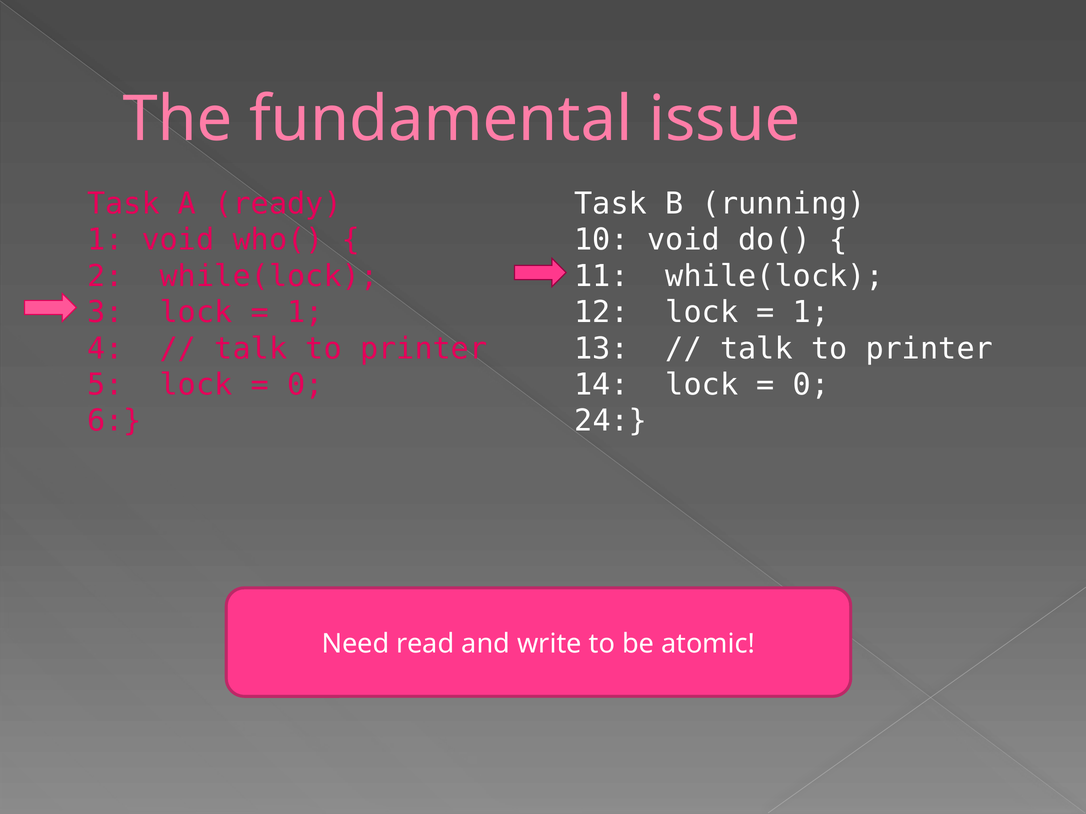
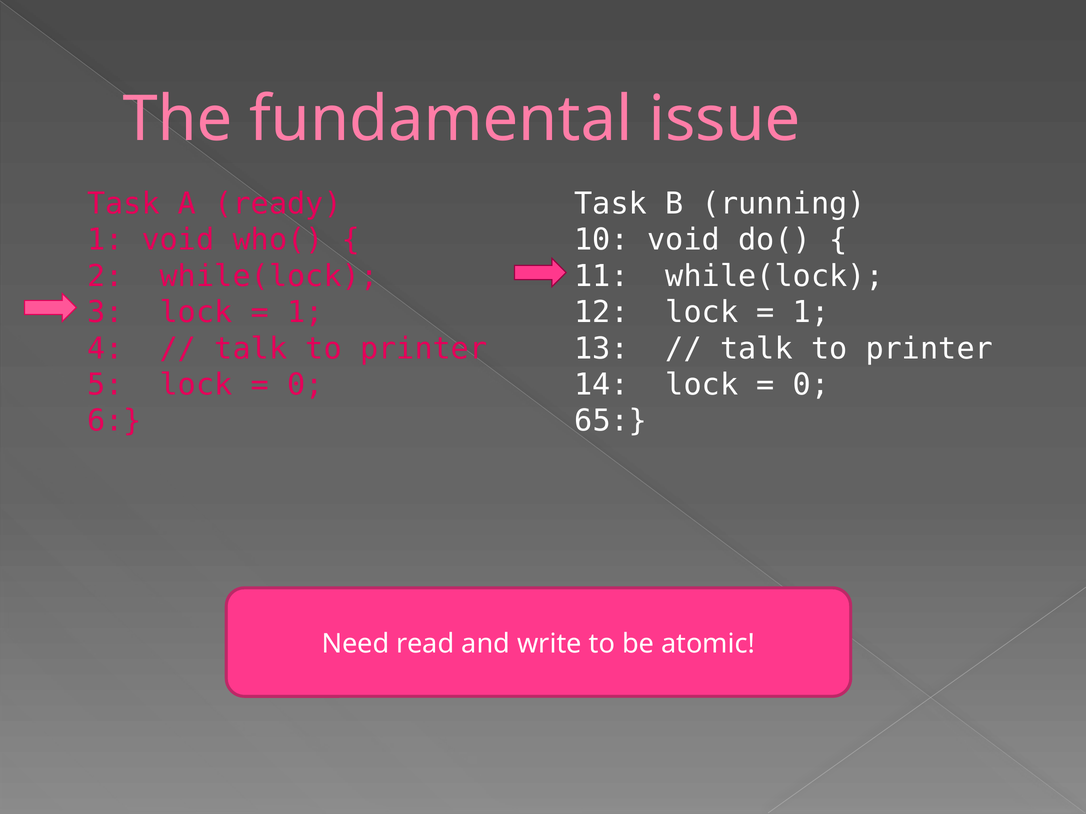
24: 24 -> 65
